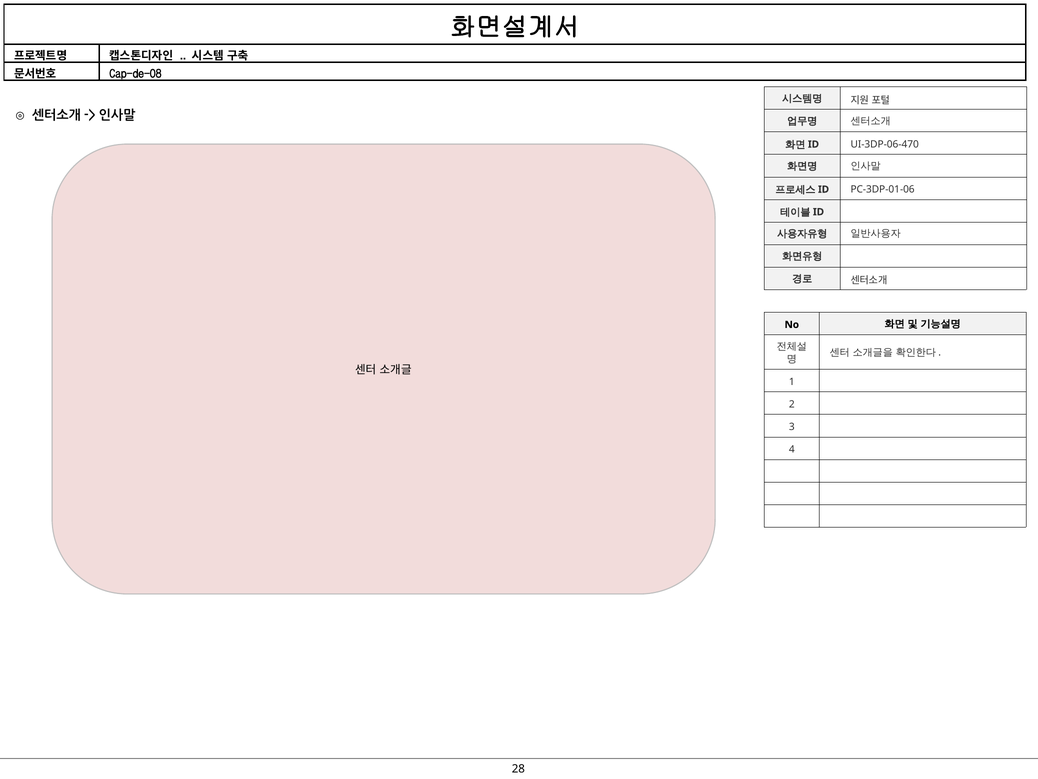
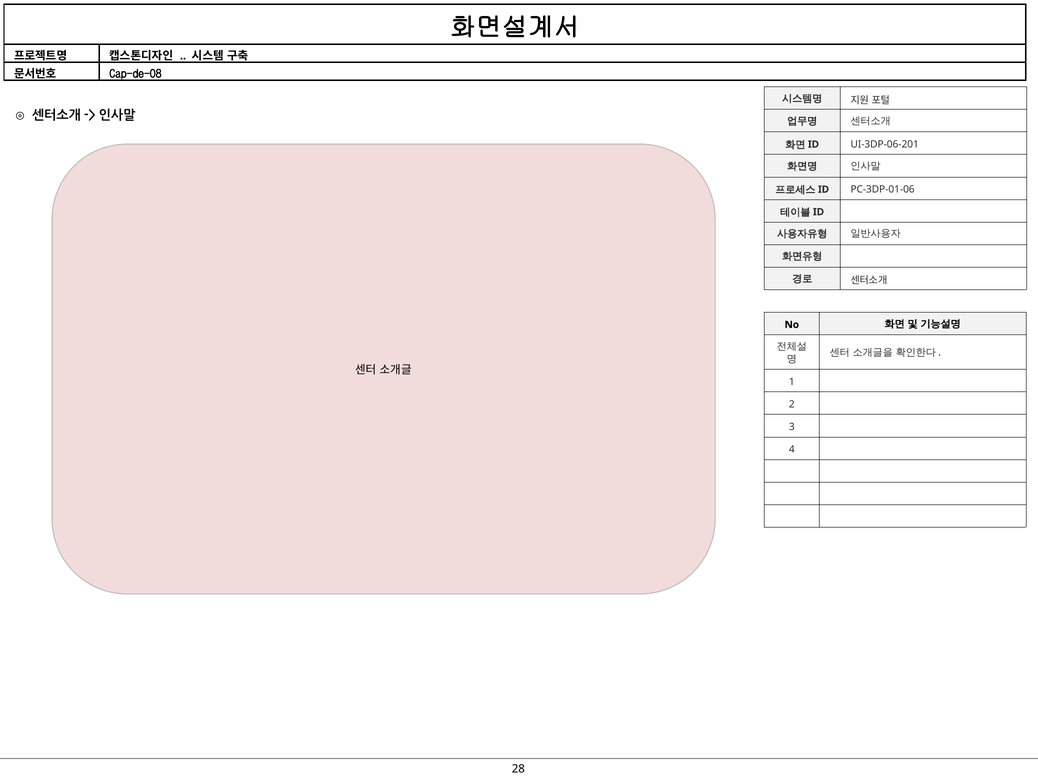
UI-3DP-06-470: UI-3DP-06-470 -> UI-3DP-06-201
